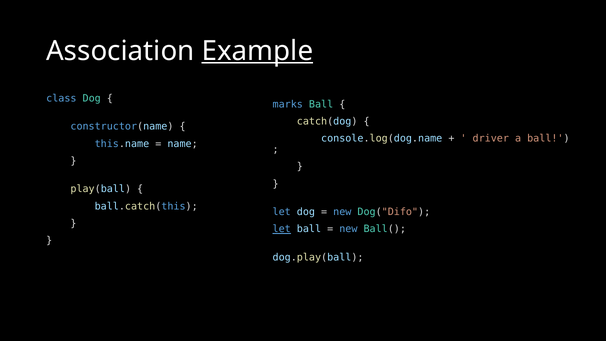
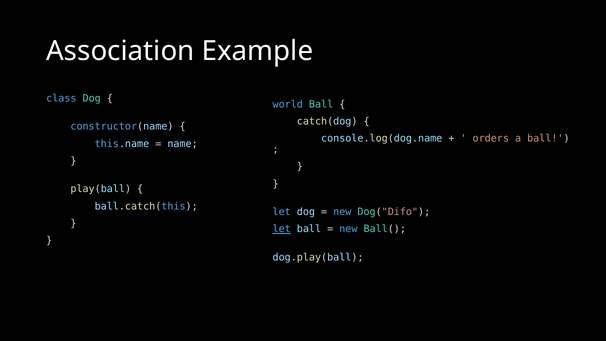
Example underline: present -> none
marks: marks -> world
driver: driver -> orders
